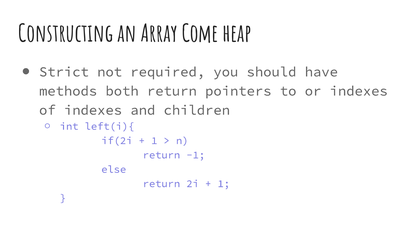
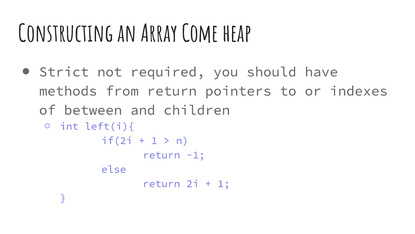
both: both -> from
of indexes: indexes -> between
